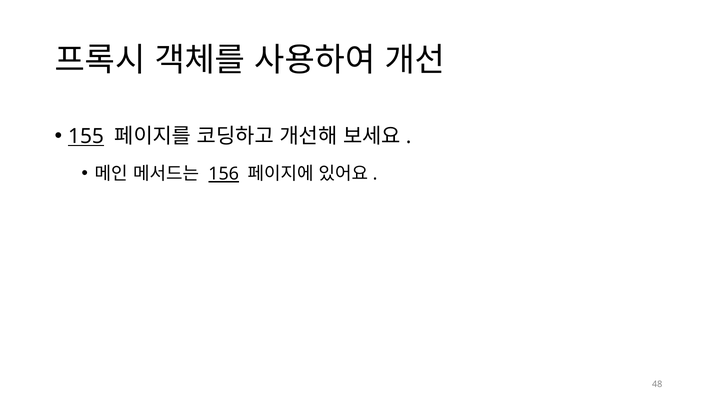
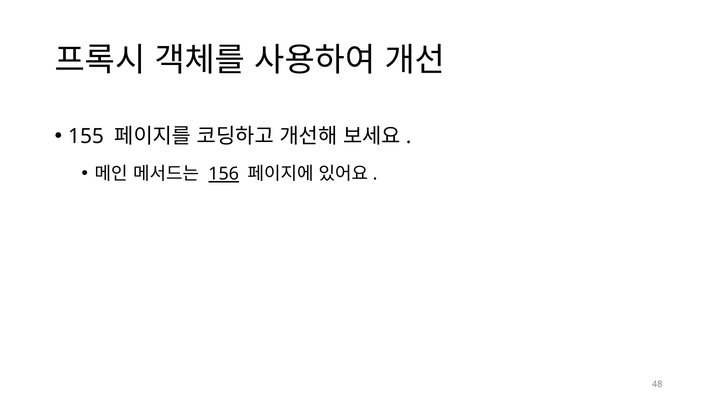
155 underline: present -> none
